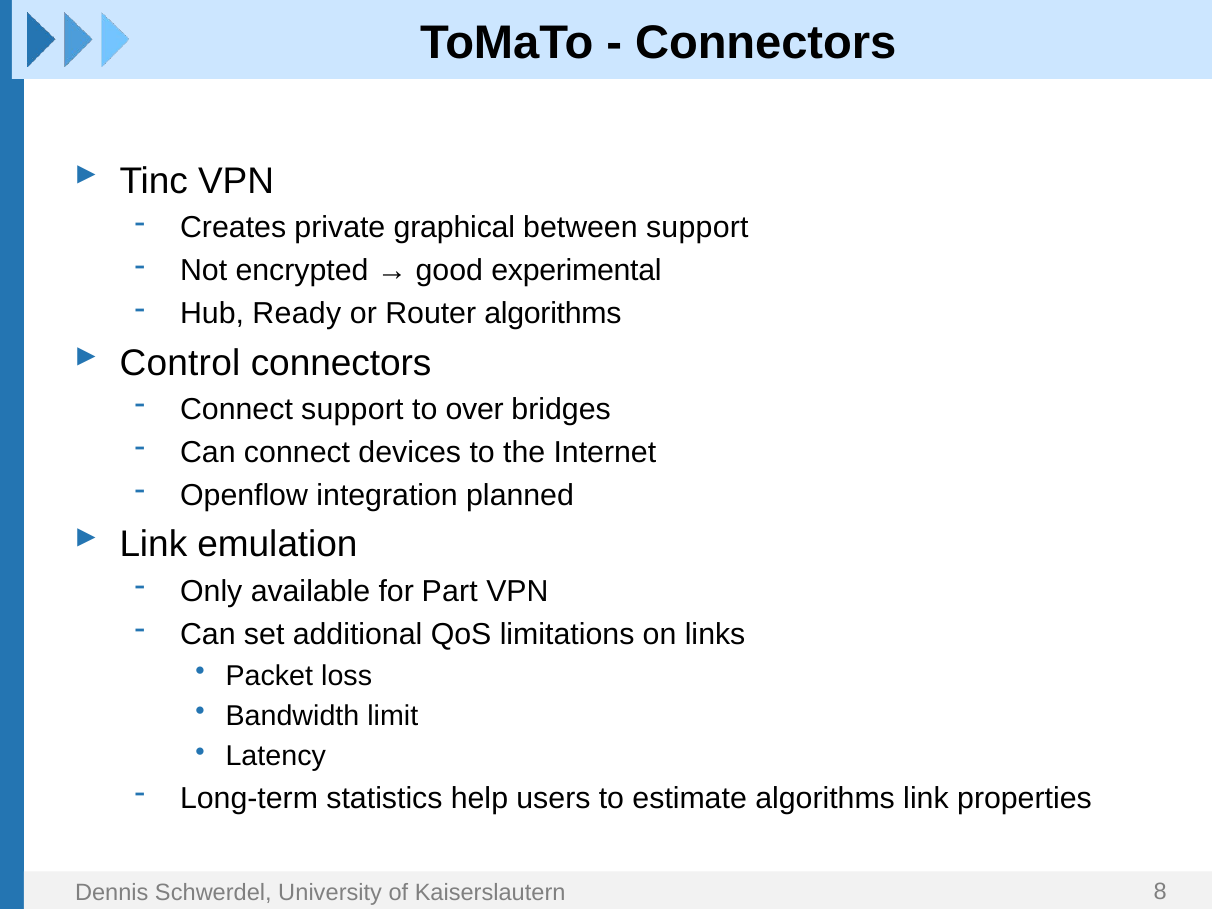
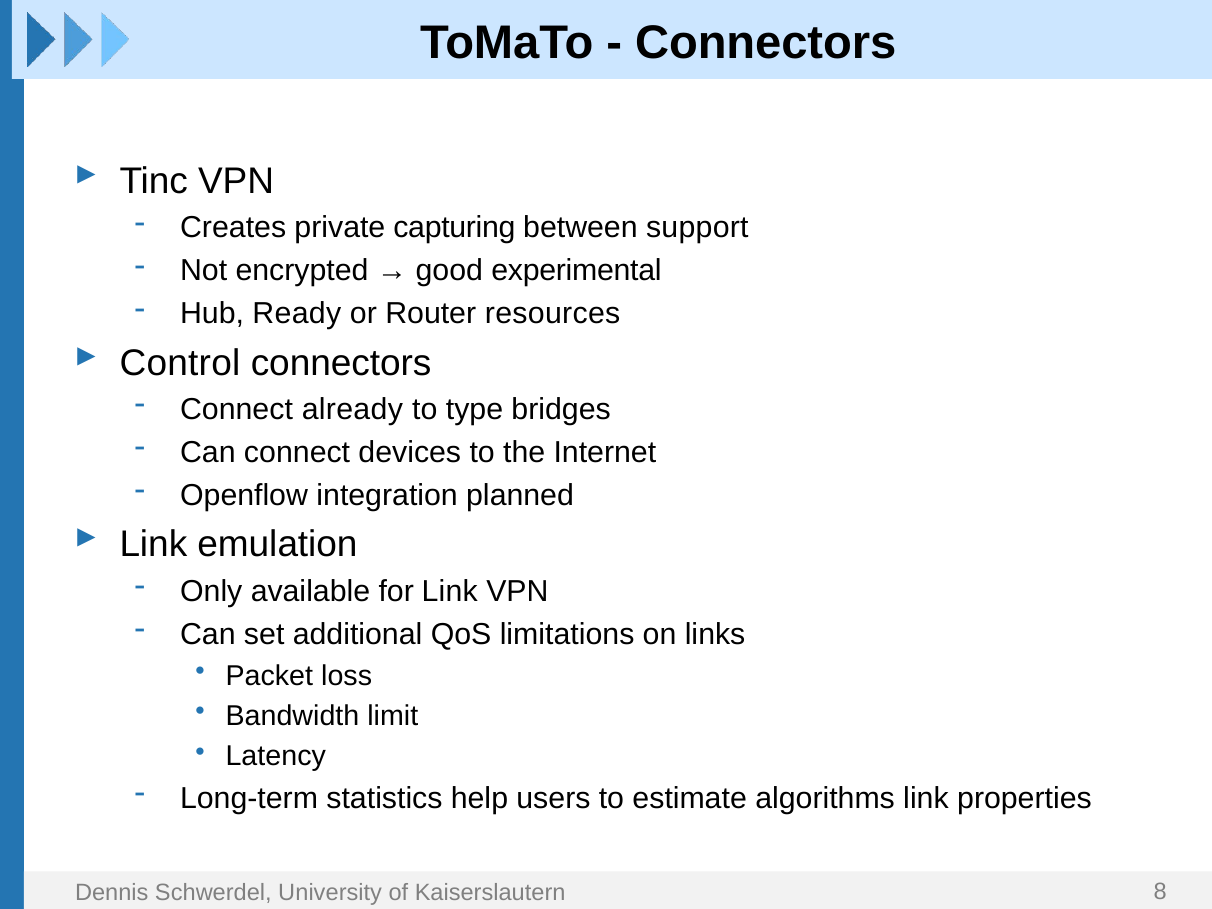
graphical: graphical -> capturing
Router algorithms: algorithms -> resources
Connect support: support -> already
over: over -> type
for Part: Part -> Link
